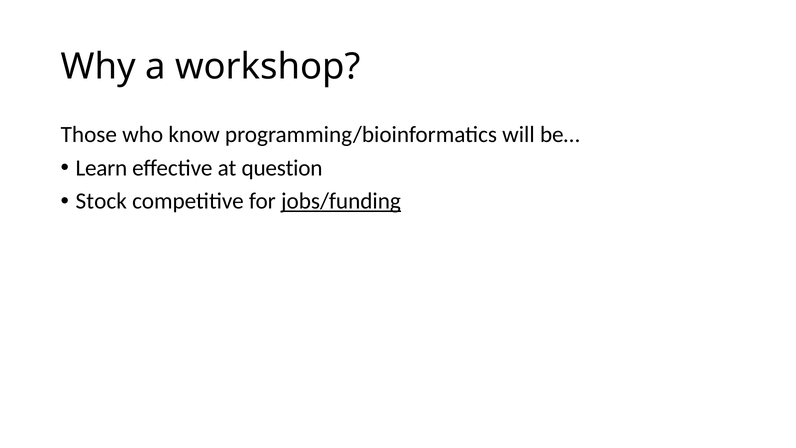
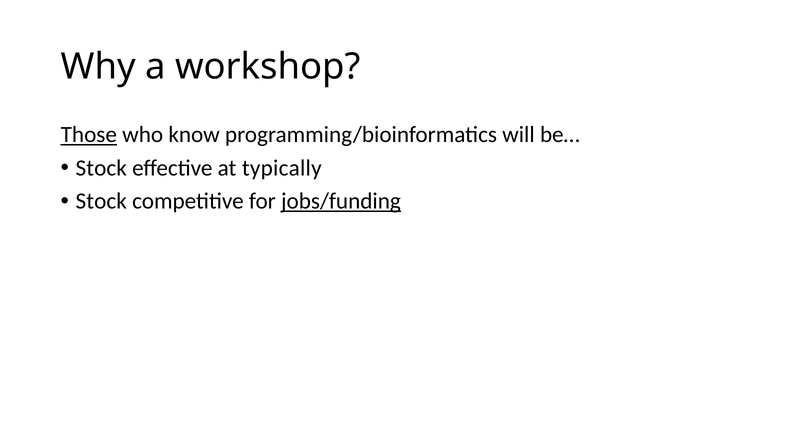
Those underline: none -> present
Learn at (101, 168): Learn -> Stock
question: question -> typically
